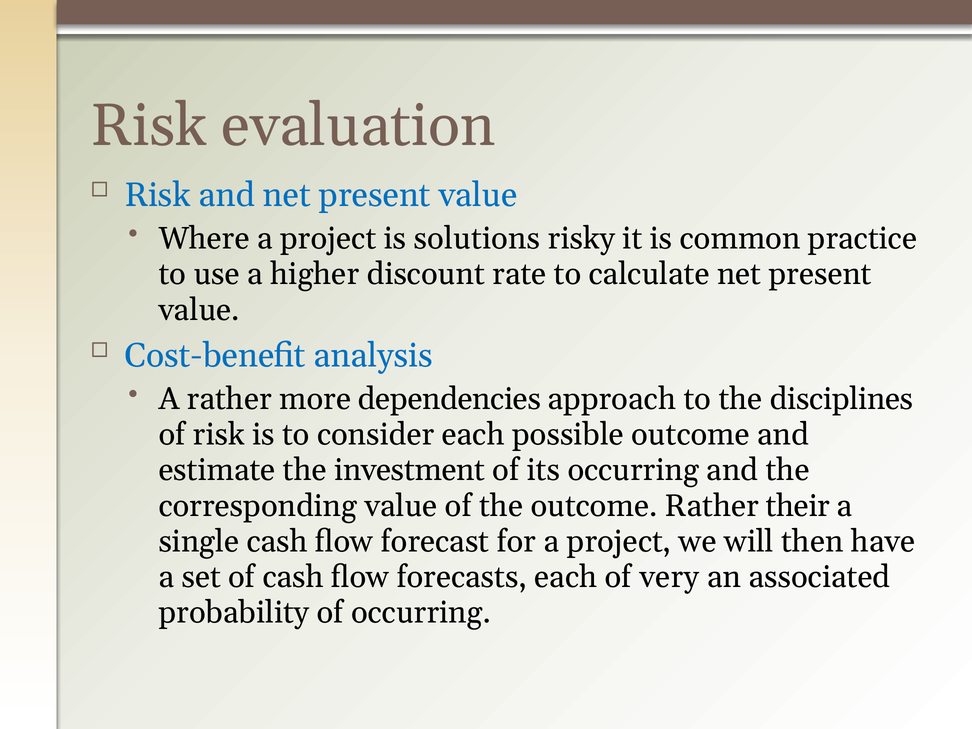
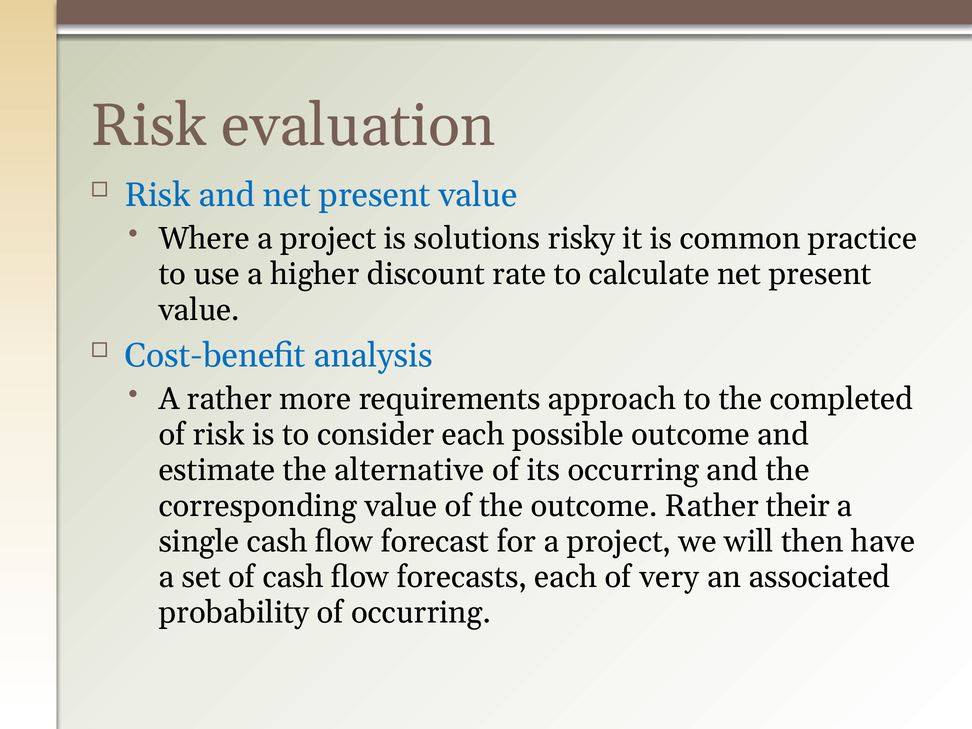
dependencies: dependencies -> requirements
disciplines: disciplines -> completed
investment: investment -> alternative
